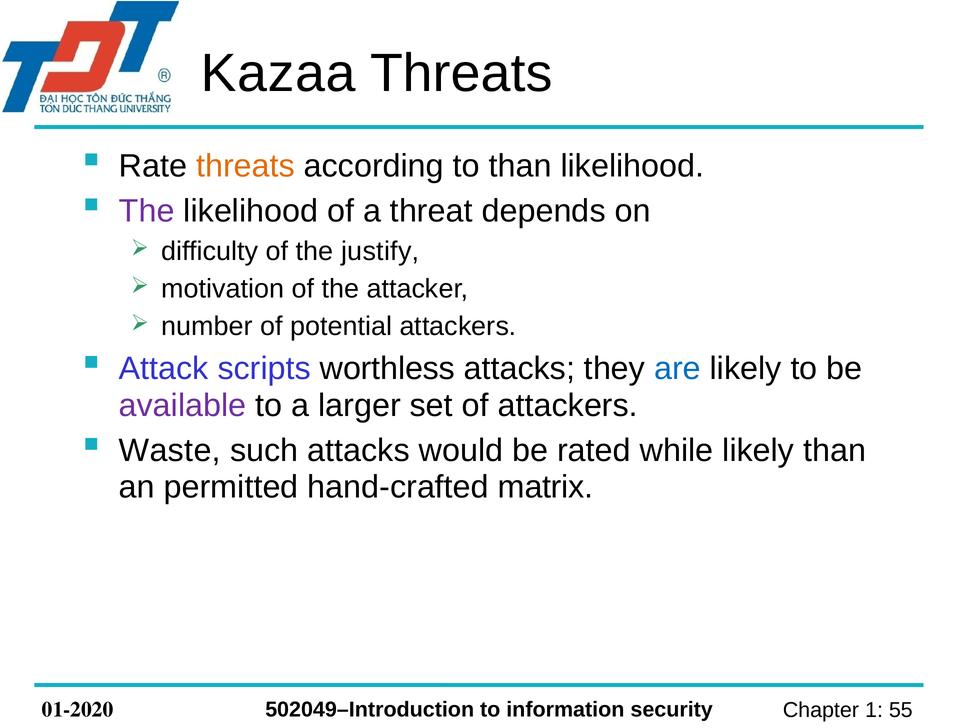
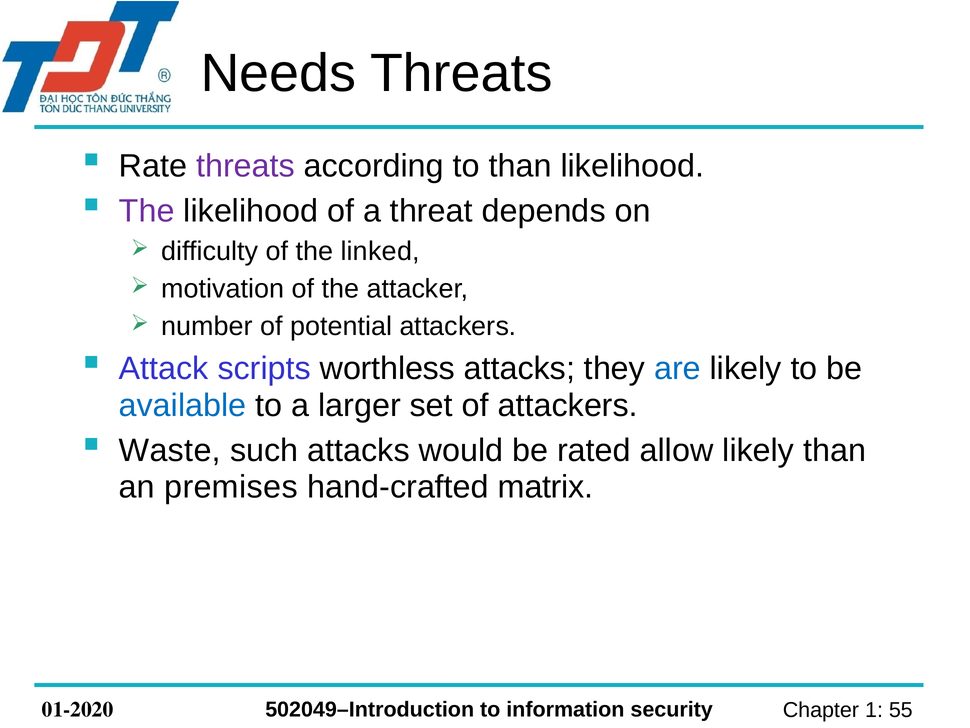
Kazaa: Kazaa -> Needs
threats at (245, 166) colour: orange -> purple
justify: justify -> linked
available colour: purple -> blue
while: while -> allow
permitted: permitted -> premises
